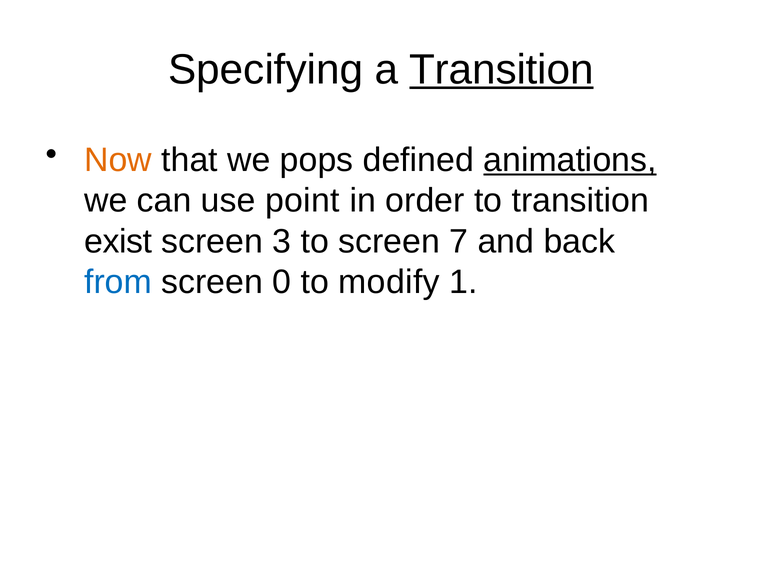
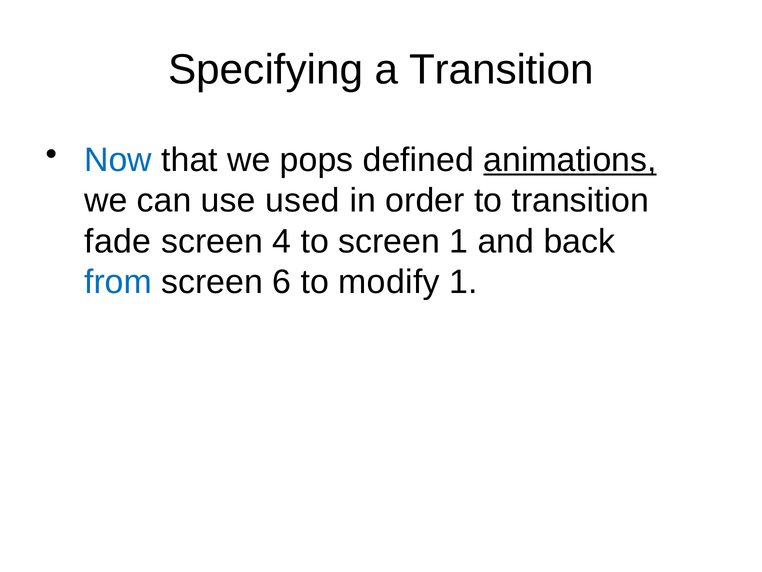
Transition at (501, 70) underline: present -> none
Now colour: orange -> blue
point: point -> used
exist: exist -> fade
3: 3 -> 4
screen 7: 7 -> 1
0: 0 -> 6
